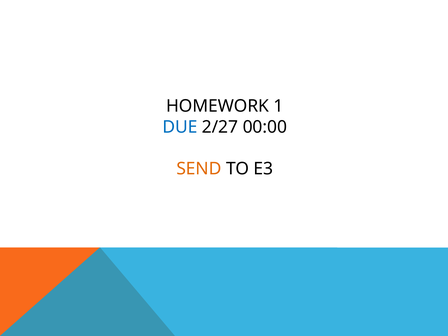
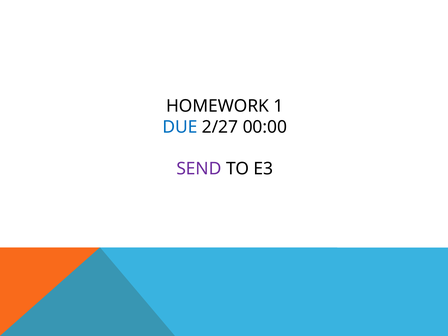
SEND colour: orange -> purple
